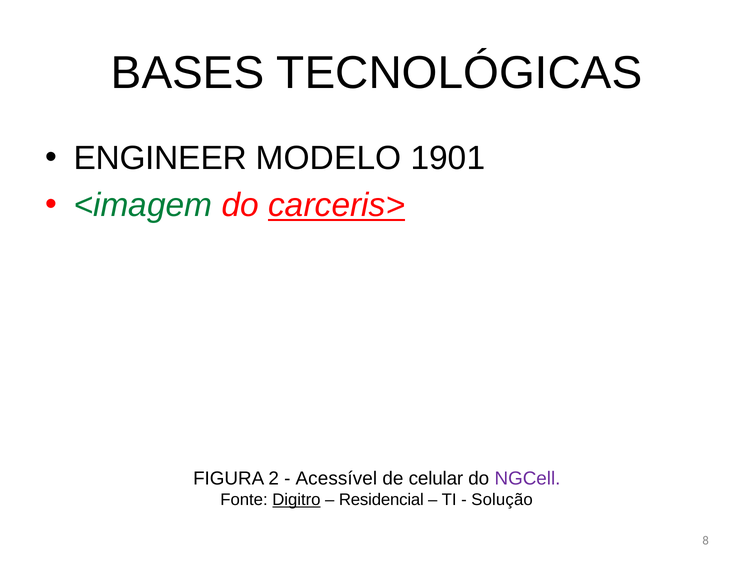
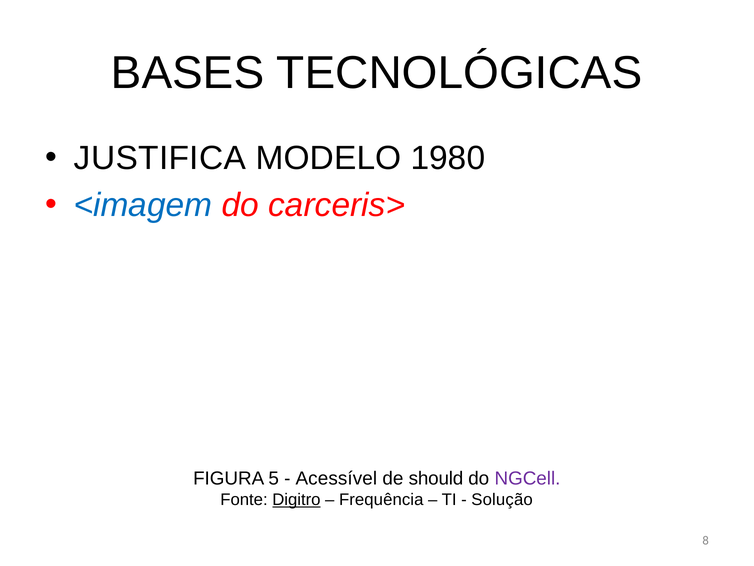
ENGINEER: ENGINEER -> JUSTIFICA
1901: 1901 -> 1980
<imagem colour: green -> blue
carceris> underline: present -> none
2: 2 -> 5
celular: celular -> should
Residencial: Residencial -> Frequência
